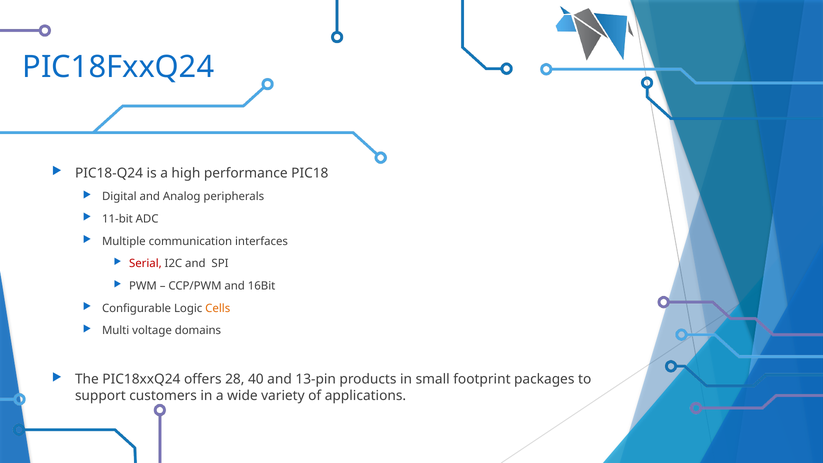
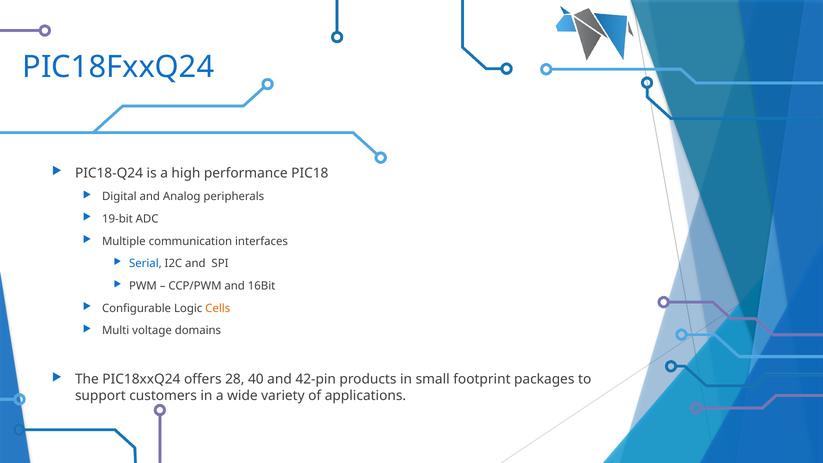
11-bit: 11-bit -> 19-bit
Serial colour: red -> blue
13-pin: 13-pin -> 42-pin
